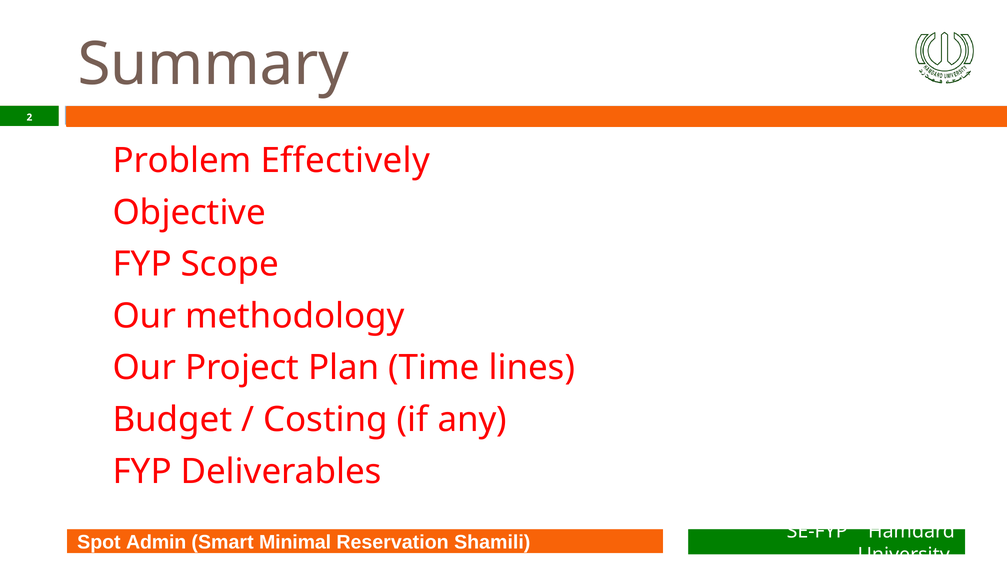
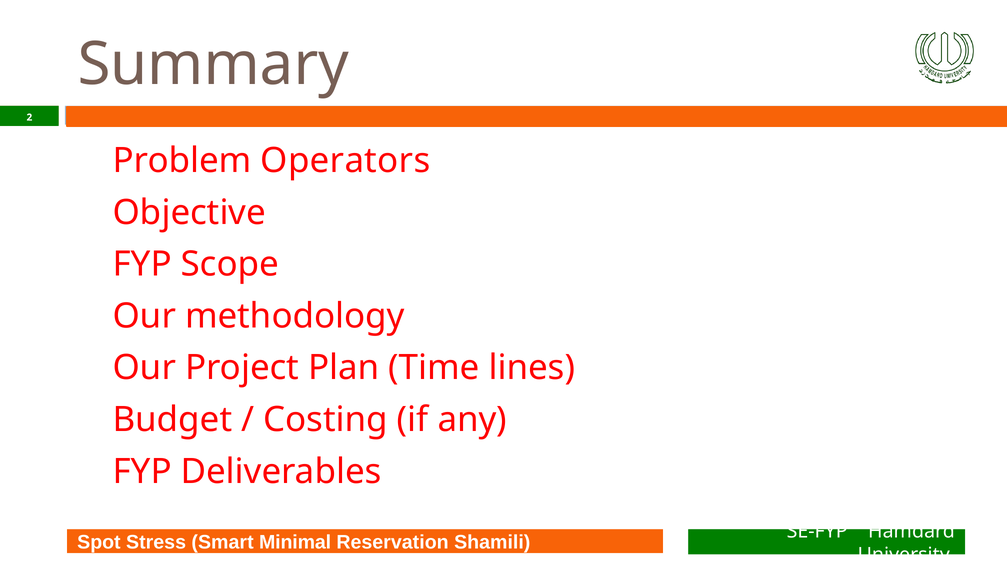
Effectively: Effectively -> Operators
Admin: Admin -> Stress
